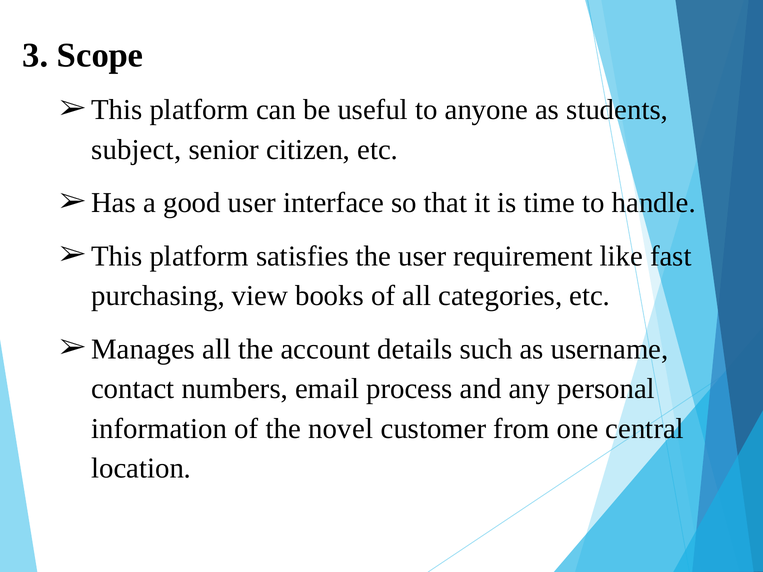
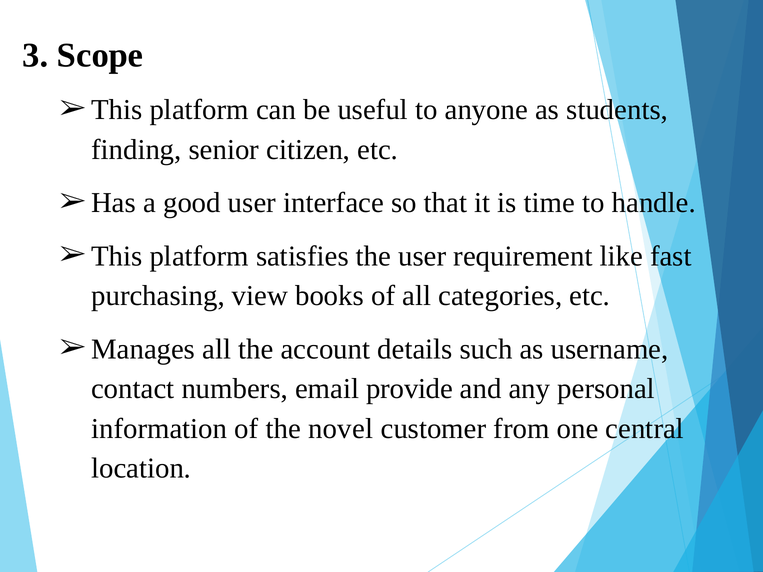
subject: subject -> finding
process: process -> provide
